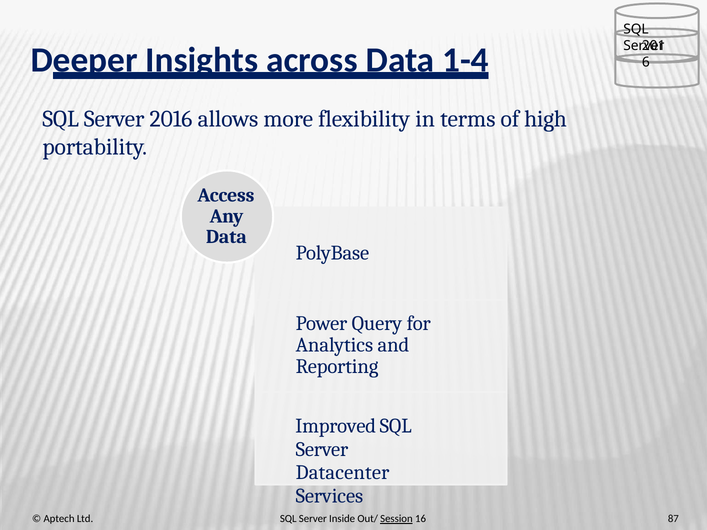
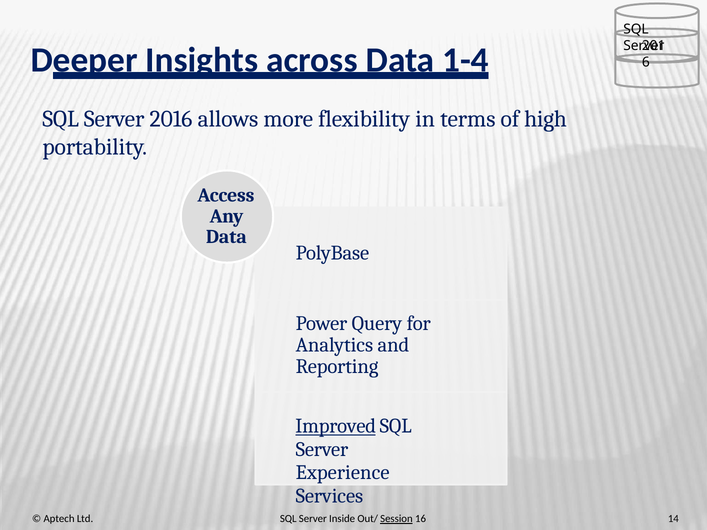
Improved underline: none -> present
Datacenter: Datacenter -> Experience
87: 87 -> 14
